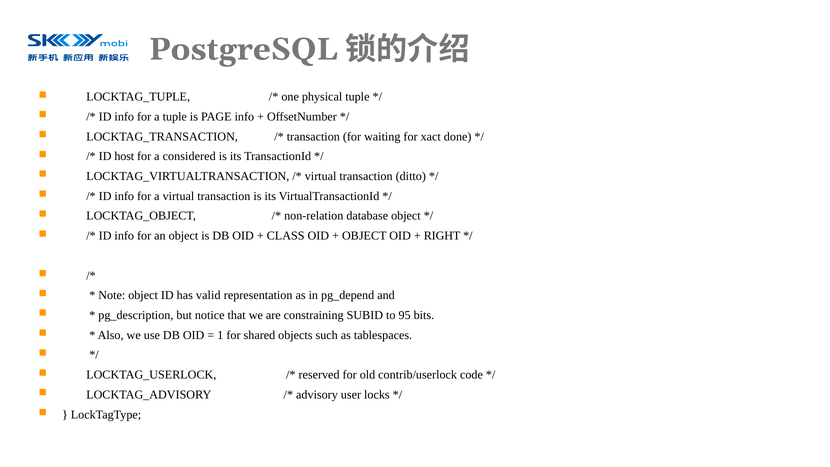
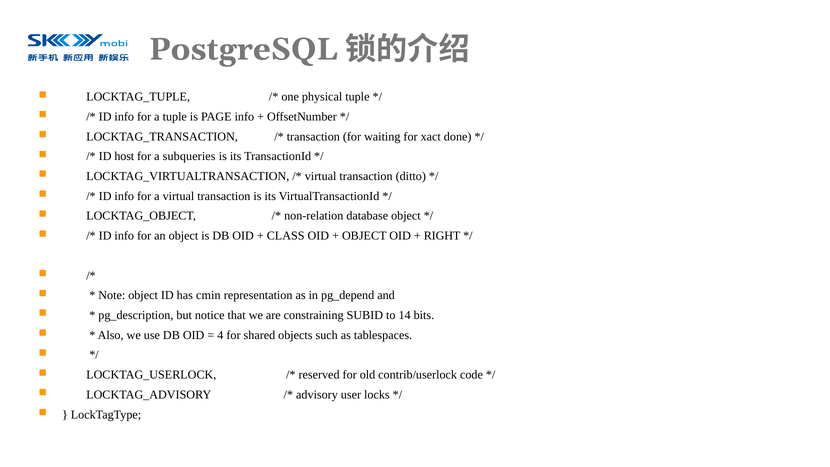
considered: considered -> subqueries
valid: valid -> cmin
95: 95 -> 14
1: 1 -> 4
